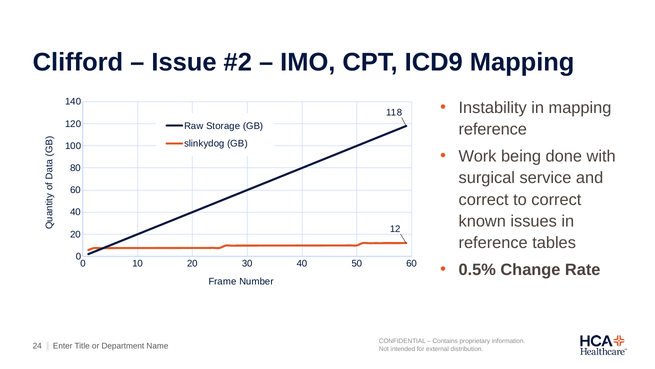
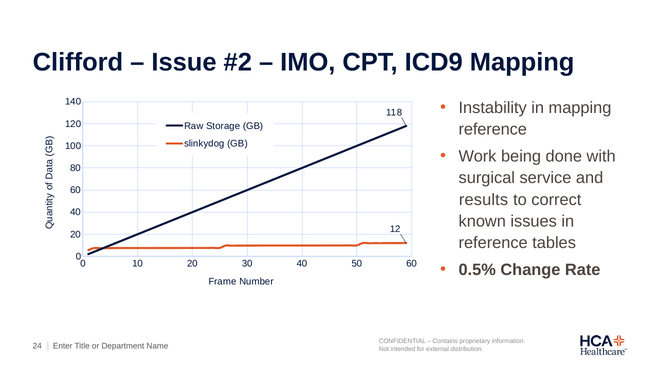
correct at (484, 199): correct -> results
